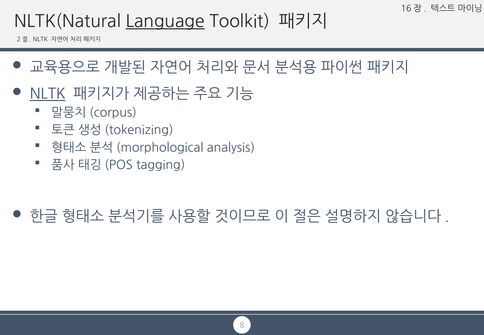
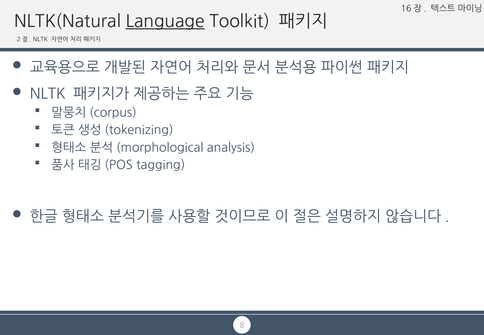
NLTK at (48, 94) underline: present -> none
